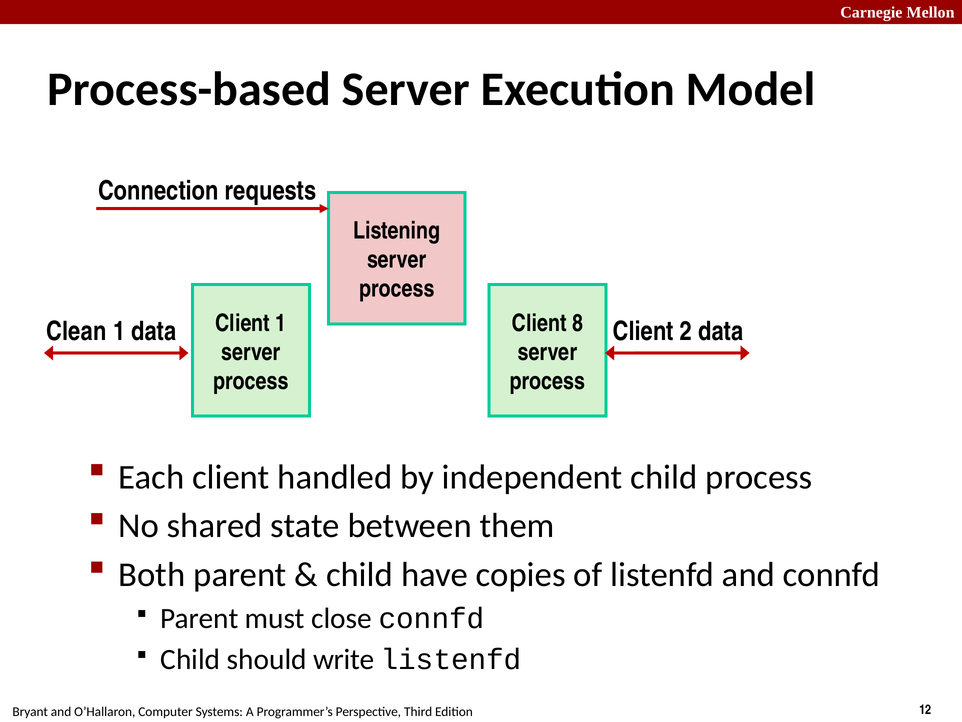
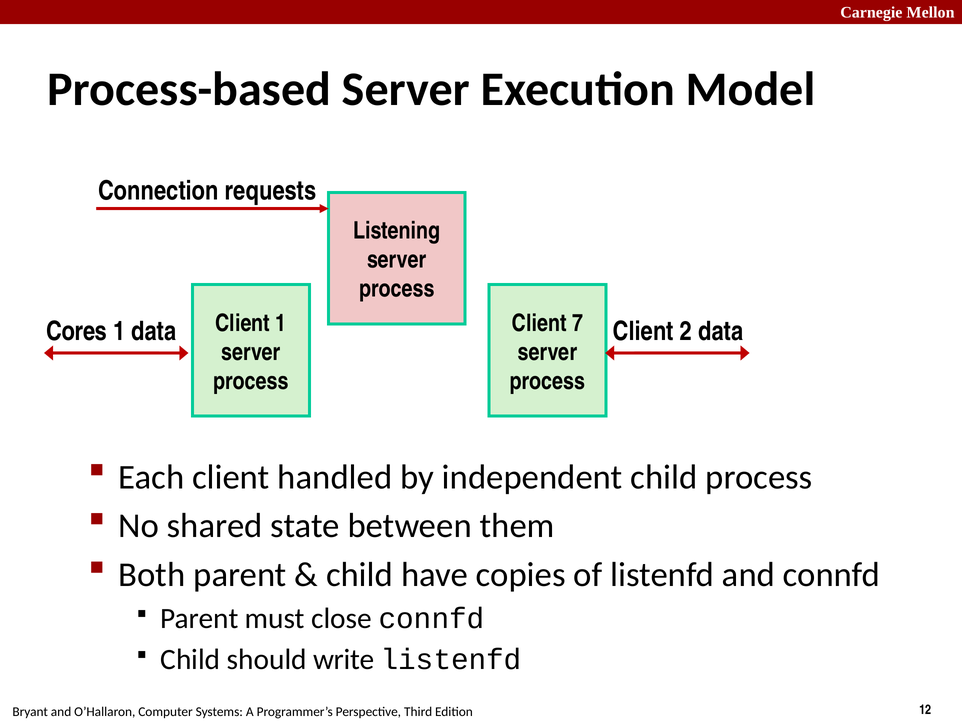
8: 8 -> 7
Clean: Clean -> Cores
